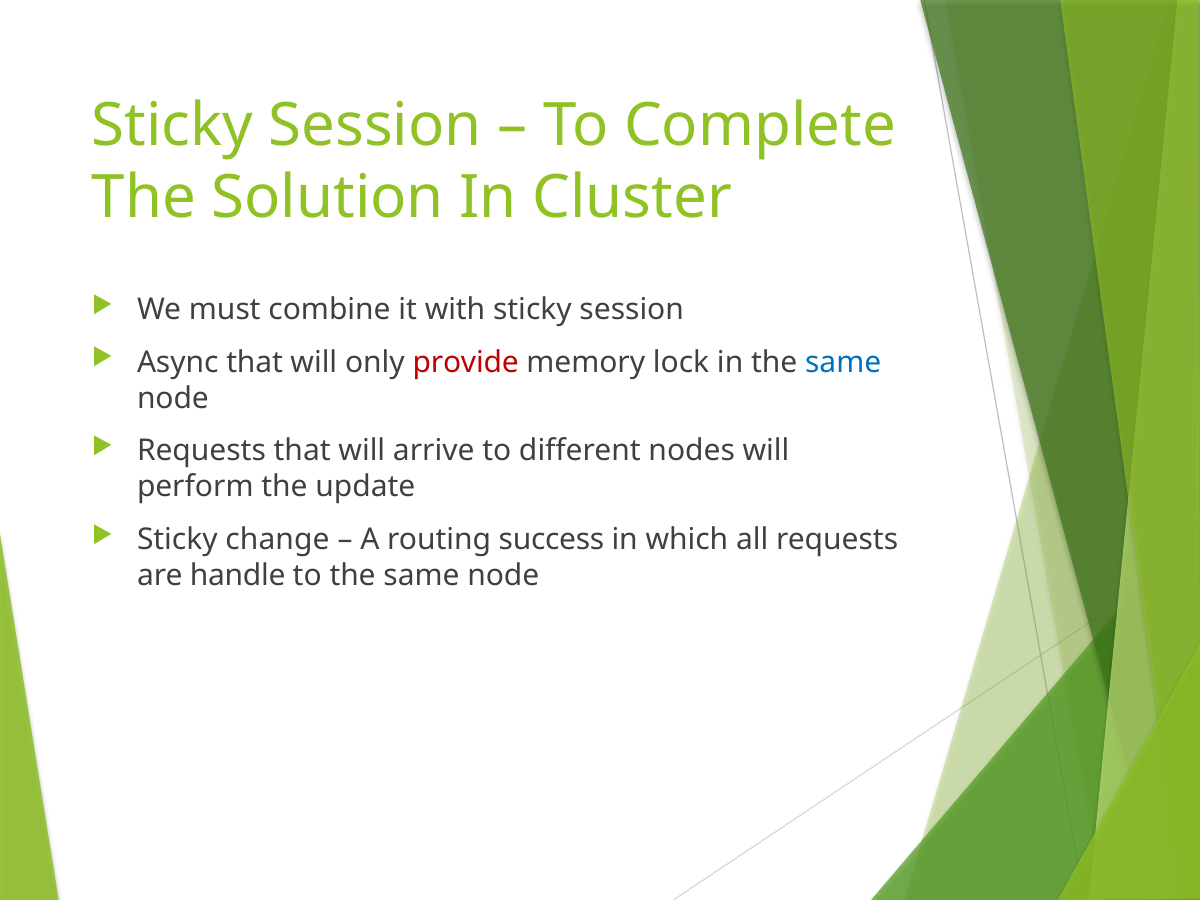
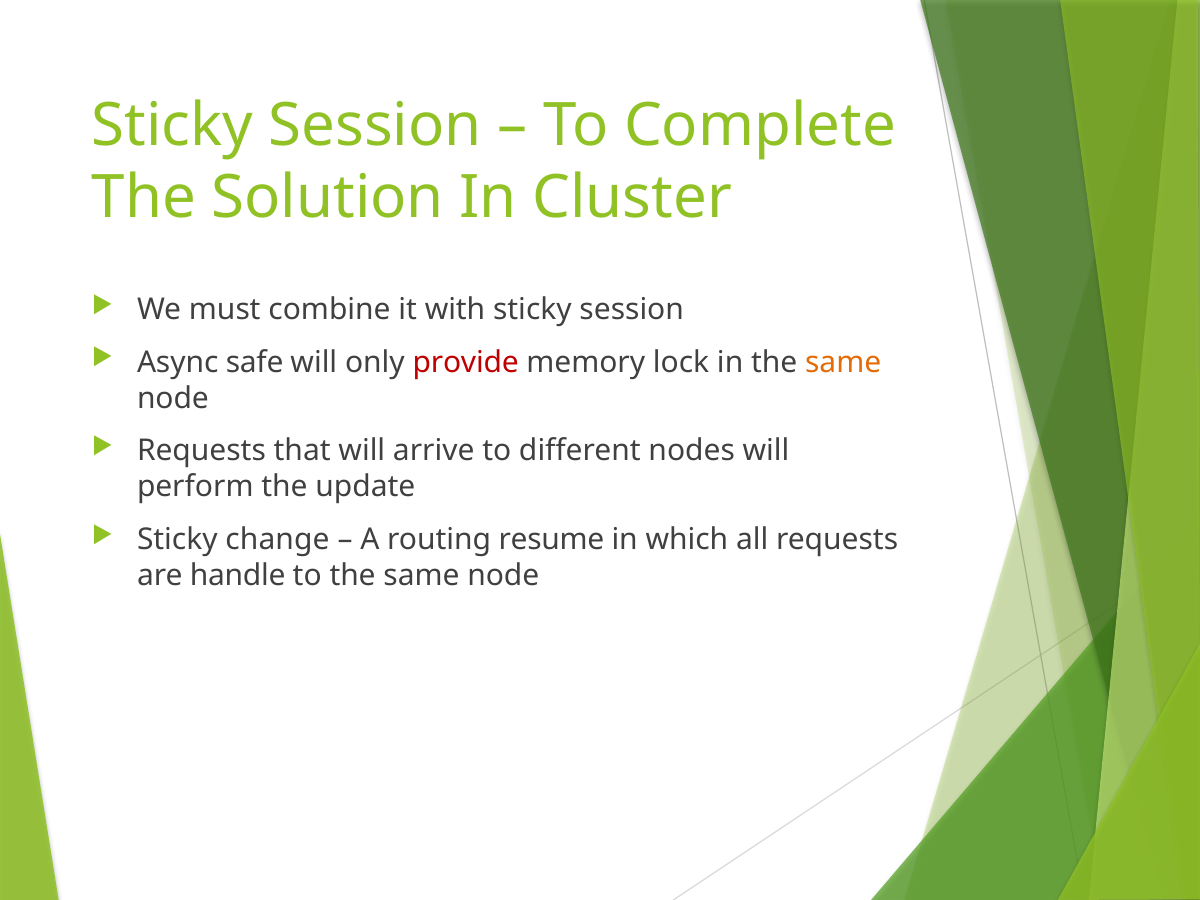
Async that: that -> safe
same at (843, 362) colour: blue -> orange
success: success -> resume
